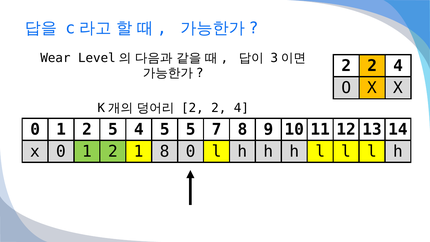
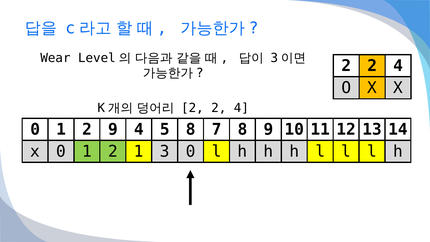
2 5: 5 -> 9
5 5: 5 -> 8
1 8: 8 -> 3
